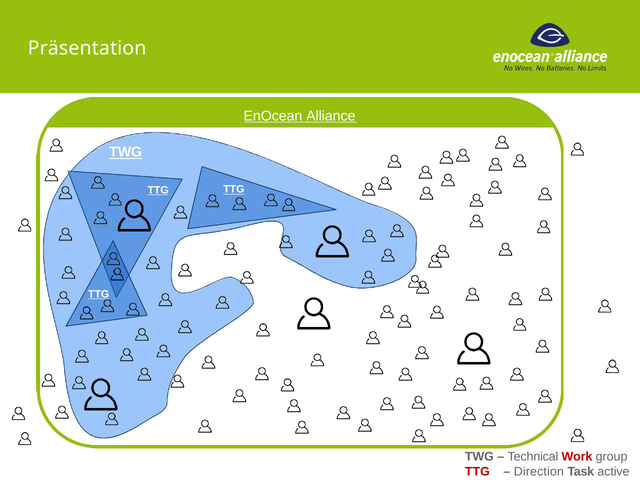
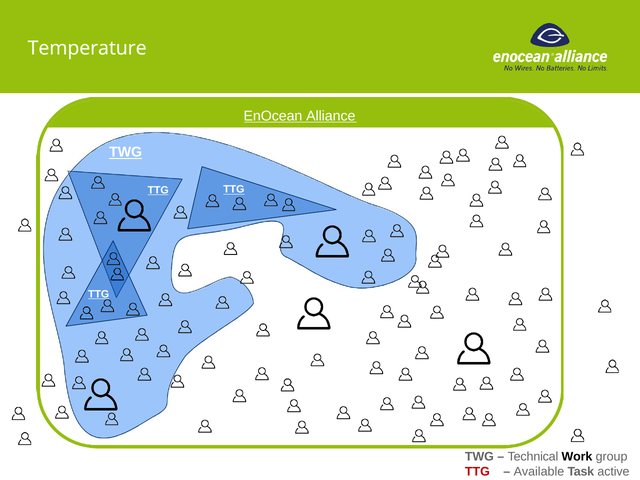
Präsentation: Präsentation -> Temperature
Work colour: red -> black
Direction: Direction -> Available
